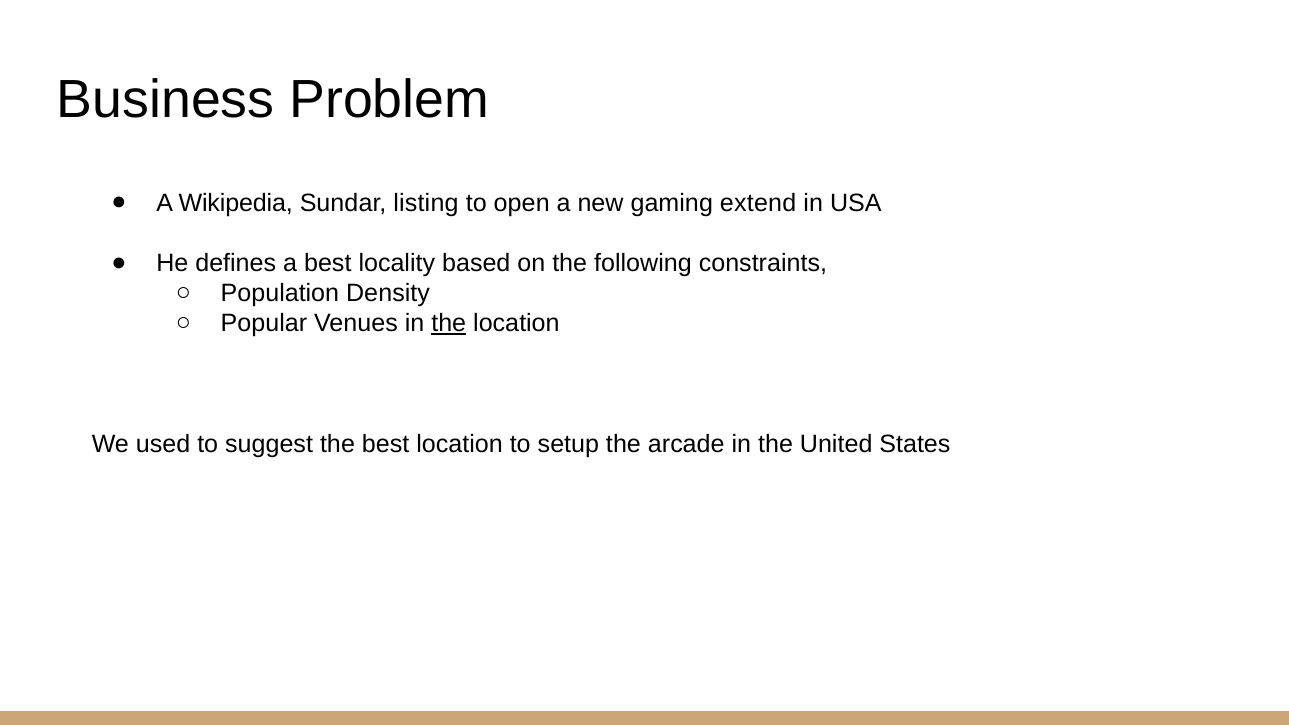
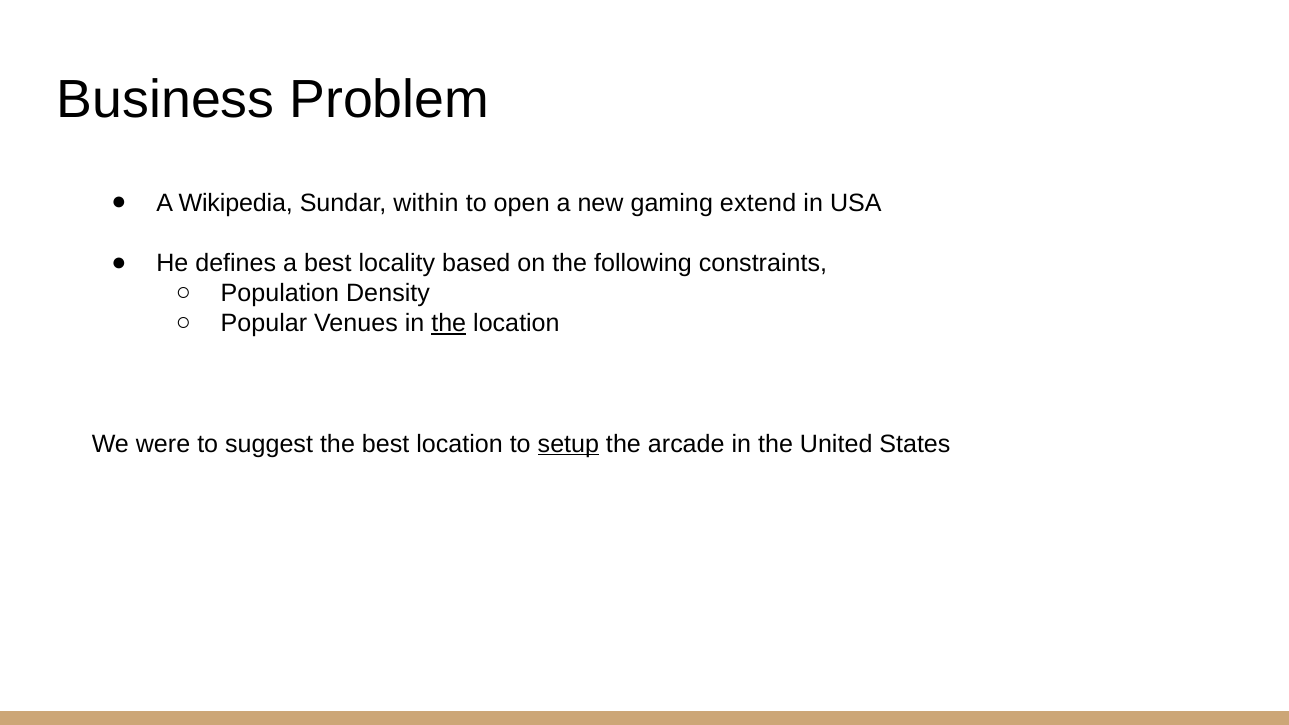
listing: listing -> within
used: used -> were
setup underline: none -> present
